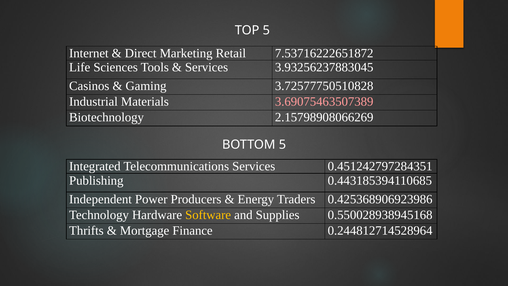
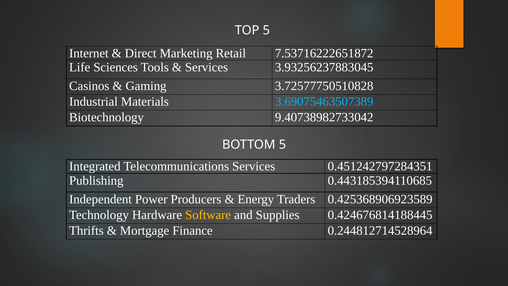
3.69075463507389 colour: pink -> light blue
2.15798908066269: 2.15798908066269 -> 9.40738982733042
0.425368906923986: 0.425368906923986 -> 0.425368906923589
0.550028938945168: 0.550028938945168 -> 0.424676814188445
